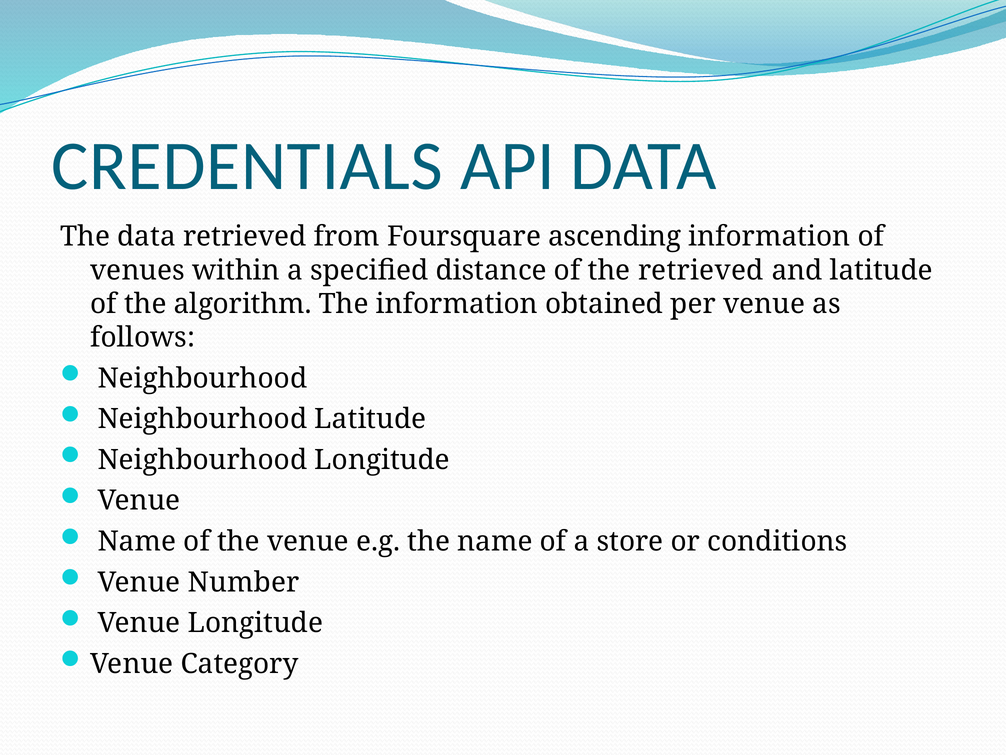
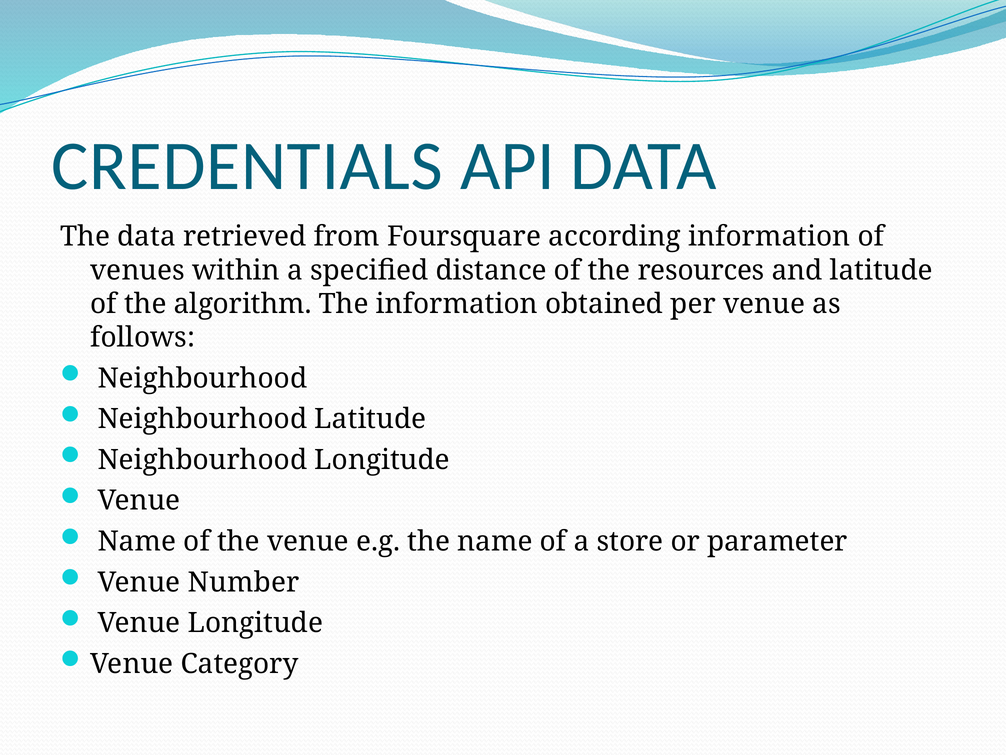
ascending: ascending -> according
the retrieved: retrieved -> resources
conditions: conditions -> parameter
